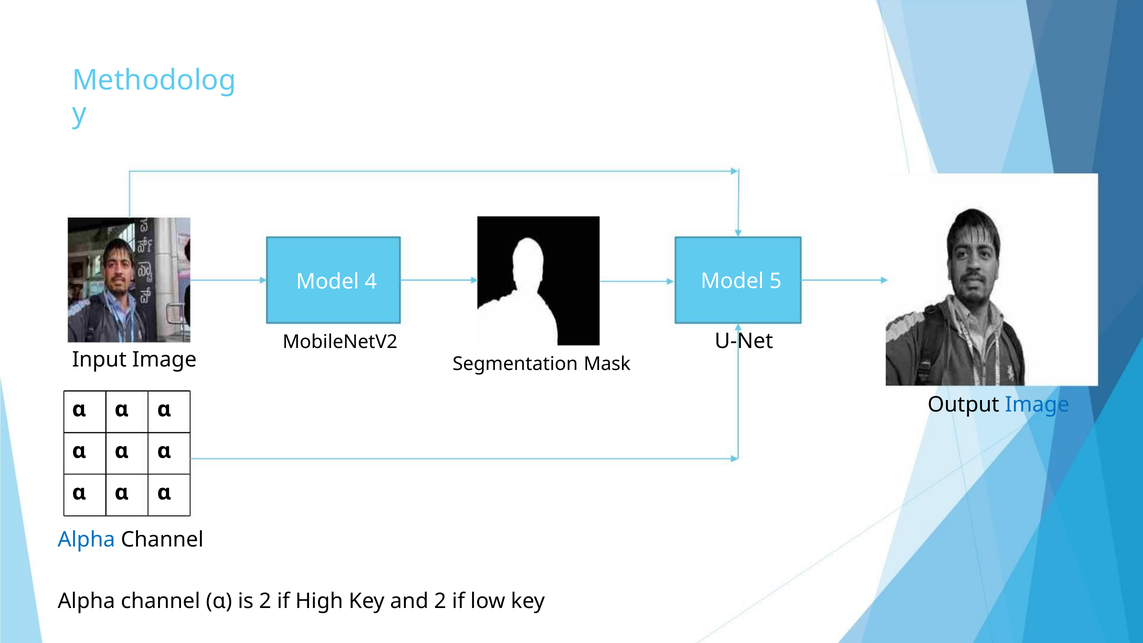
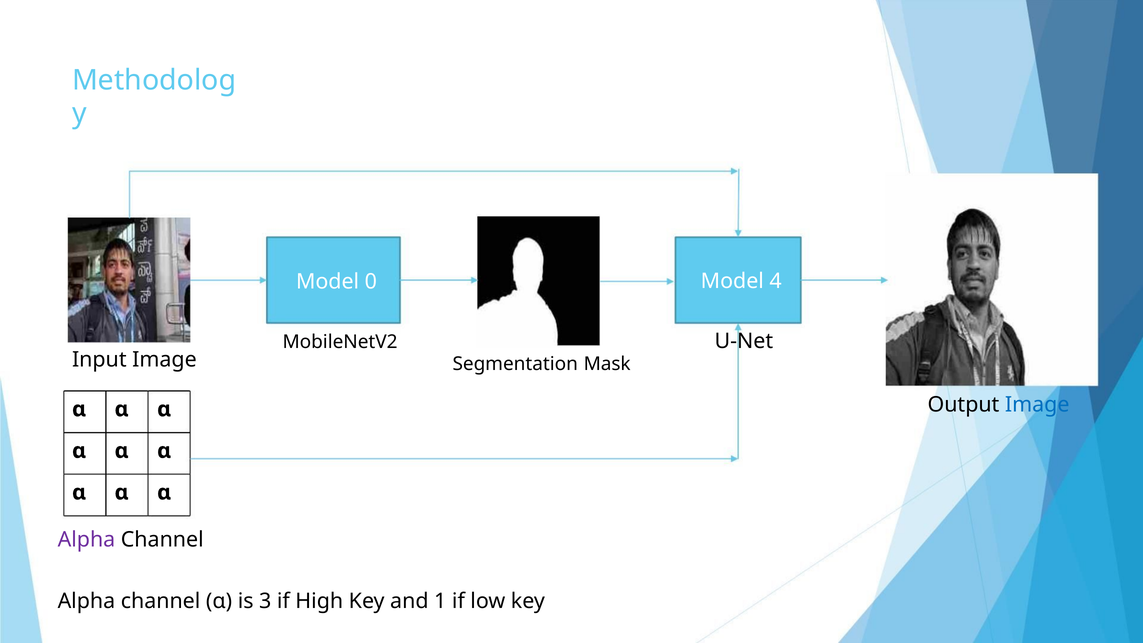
4: 4 -> 0
5: 5 -> 4
Alpha at (86, 539) colour: blue -> purple
is 2: 2 -> 3
and 2: 2 -> 1
